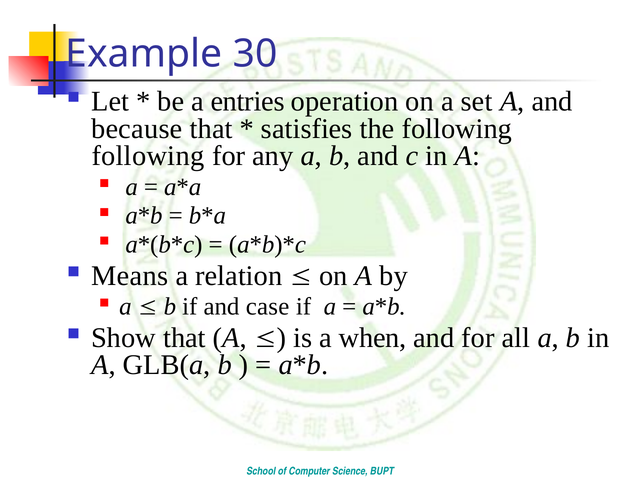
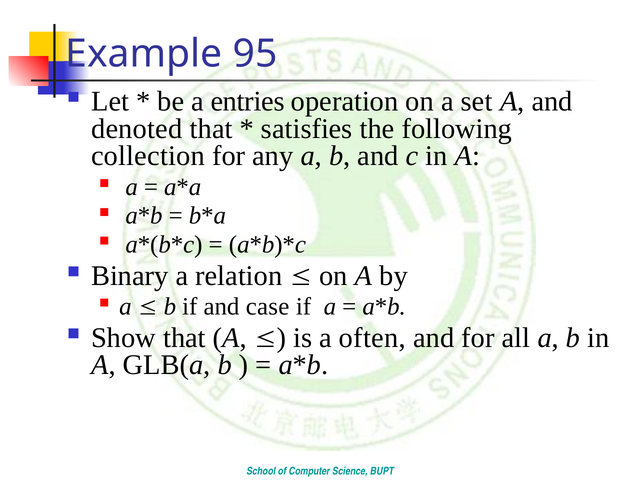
30: 30 -> 95
because: because -> denoted
following at (148, 156): following -> collection
Means: Means -> Binary
when: when -> often
